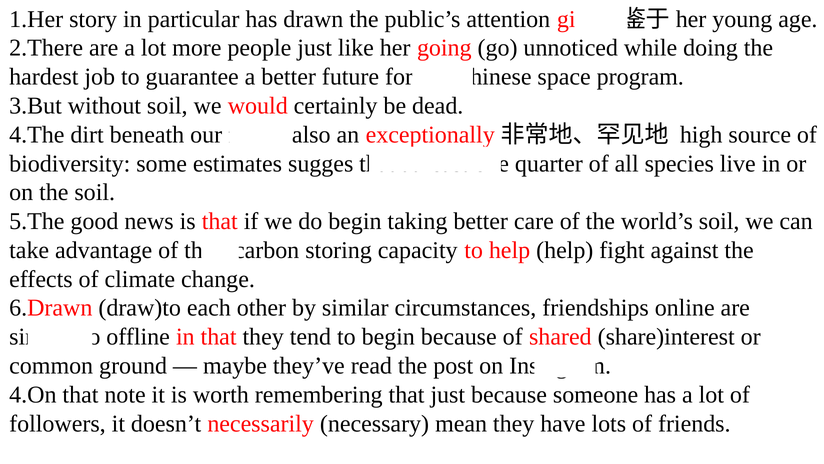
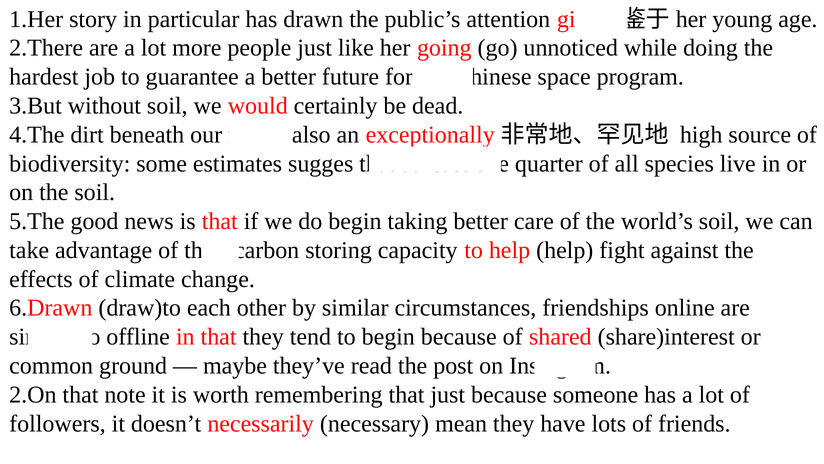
4.On: 4.On -> 2.On
